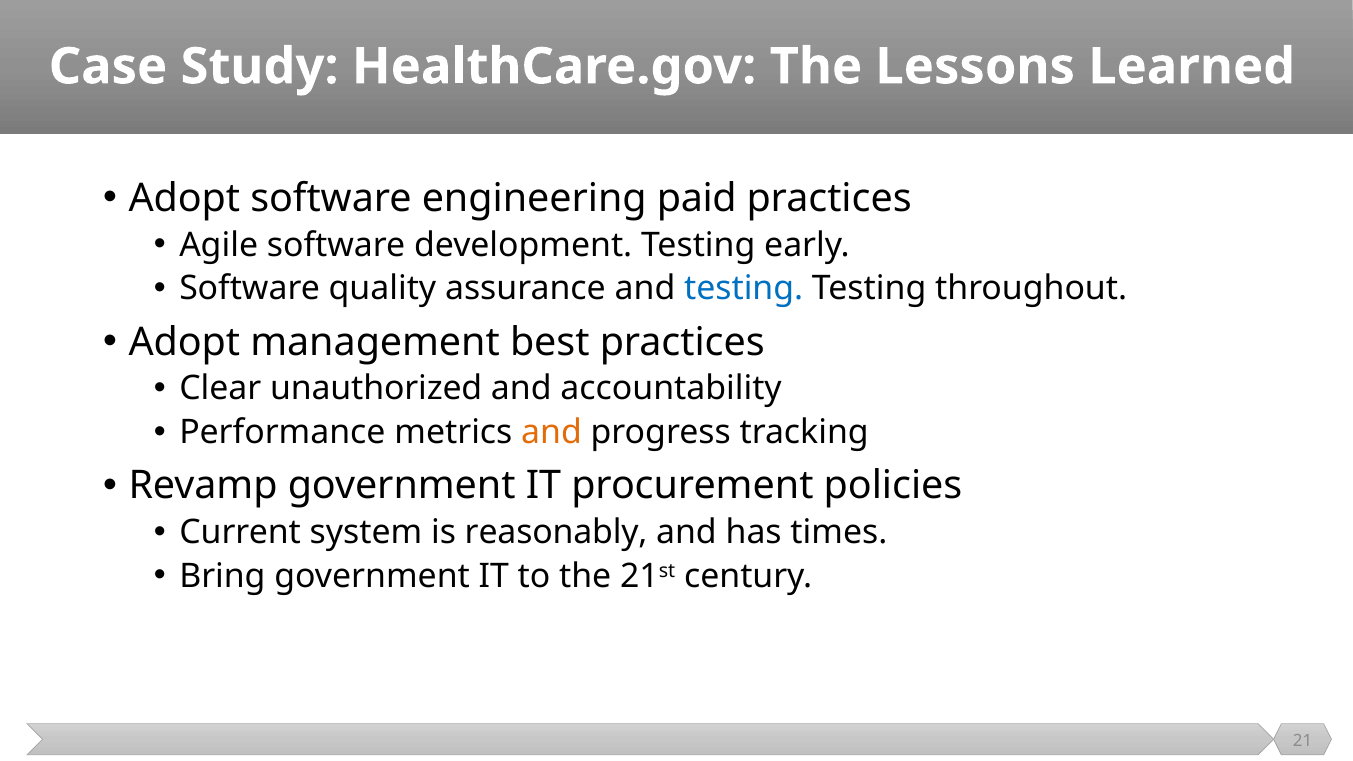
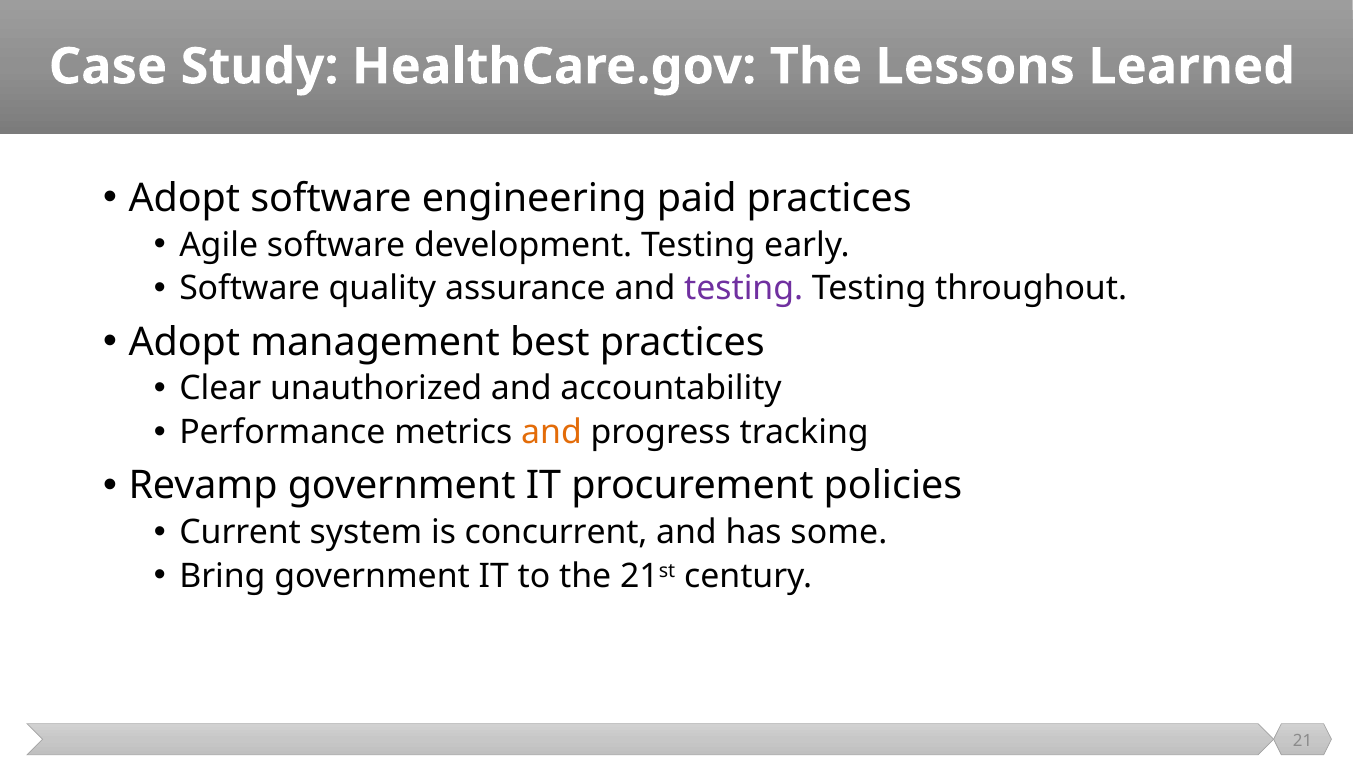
testing at (744, 288) colour: blue -> purple
reasonably: reasonably -> concurrent
times: times -> some
